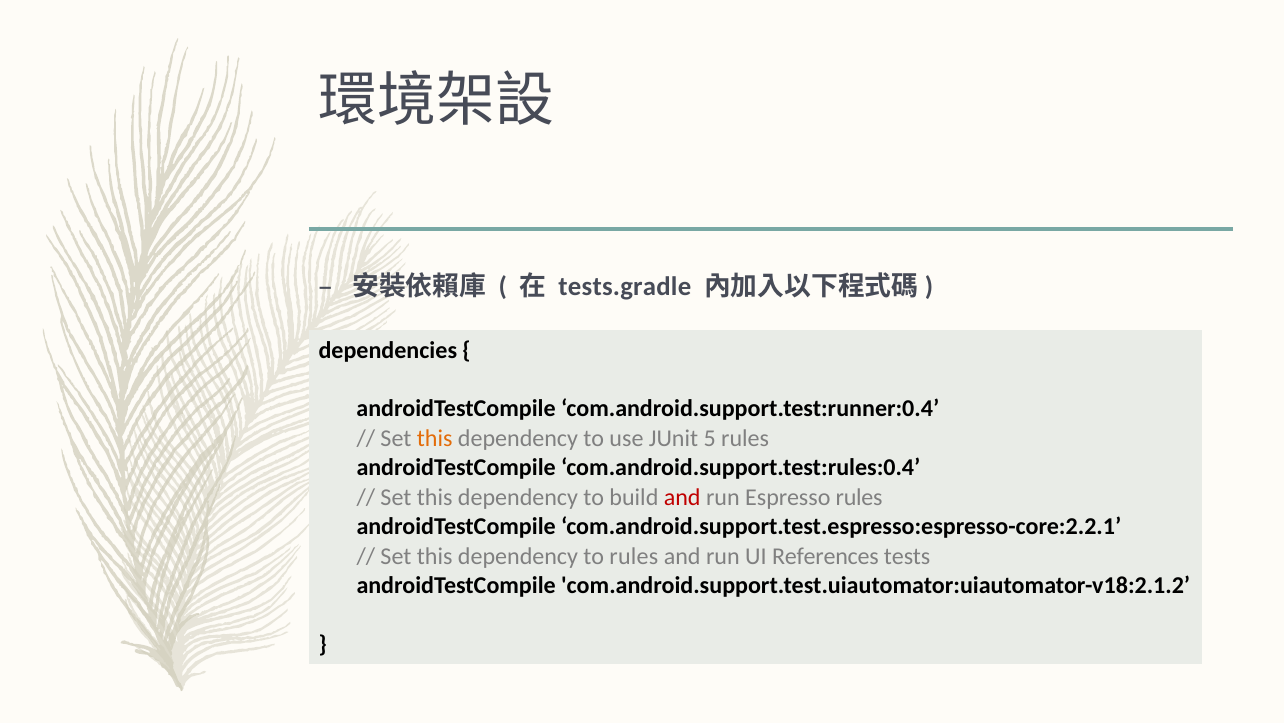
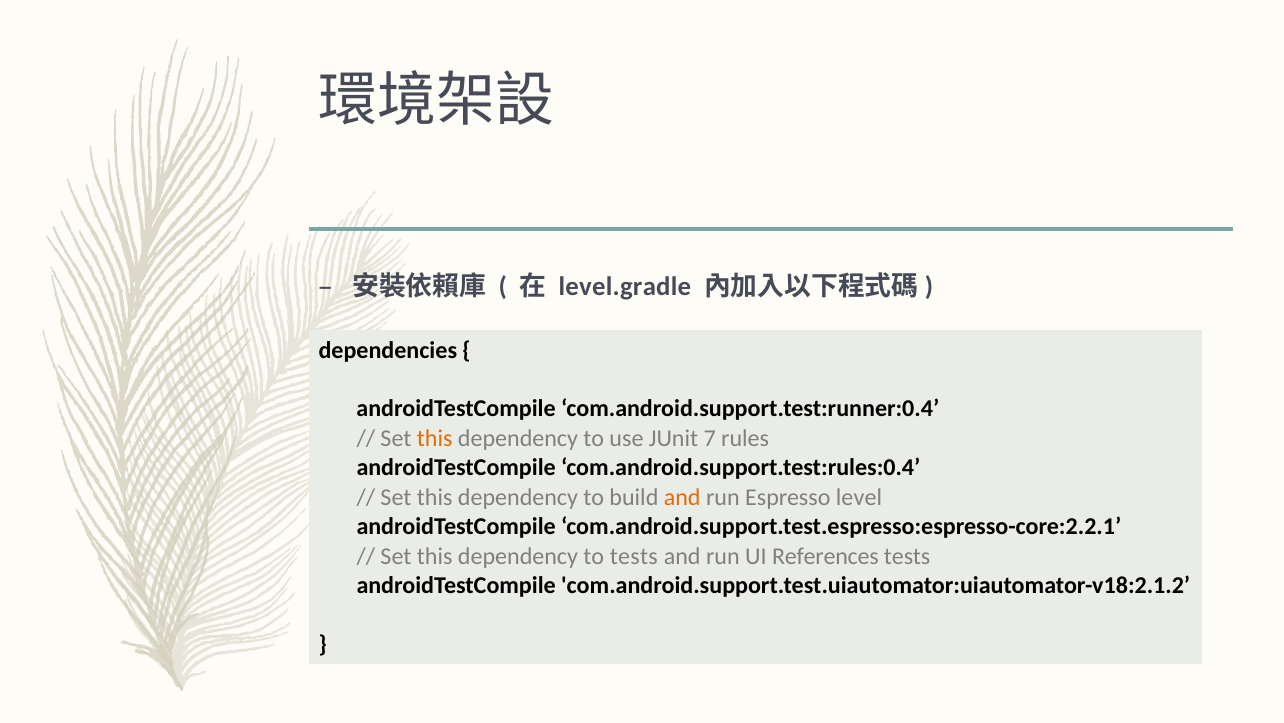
tests.gradle: tests.gradle -> level.gradle
5: 5 -> 7
and at (682, 497) colour: red -> orange
Espresso rules: rules -> level
to rules: rules -> tests
